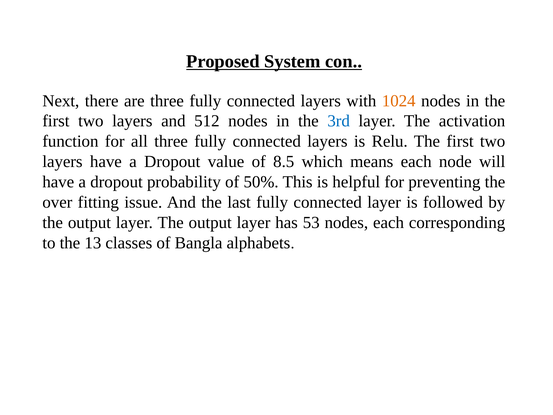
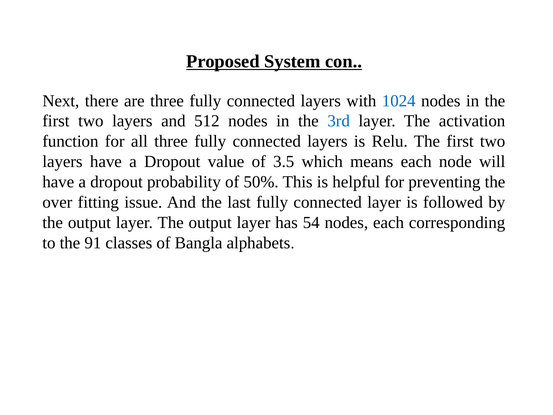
1024 colour: orange -> blue
8.5: 8.5 -> 3.5
53: 53 -> 54
13: 13 -> 91
